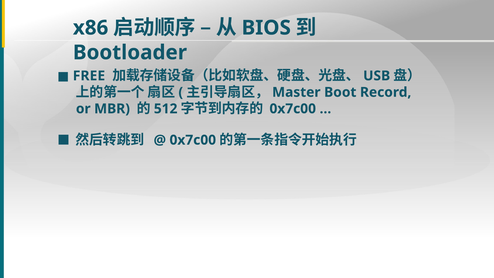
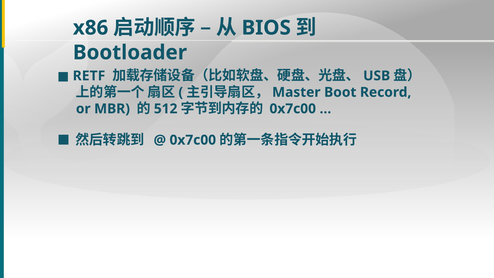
FREE: FREE -> RETF
